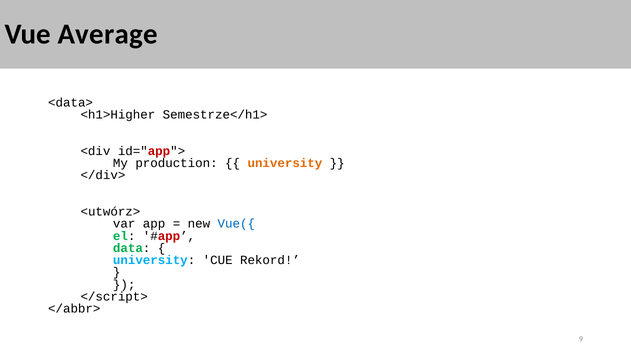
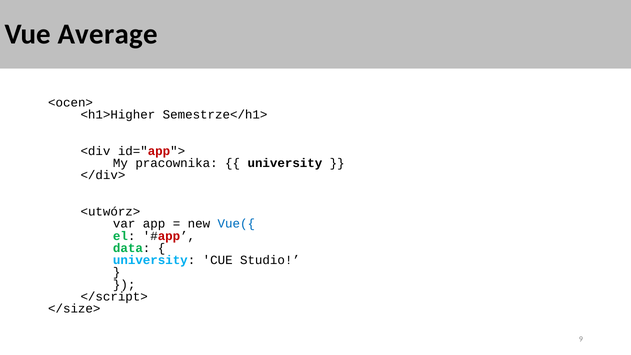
<data>: <data> -> <ocen>
production: production -> pracownika
university at (285, 163) colour: orange -> black
Rekord: Rekord -> Studio
</abbr>: </abbr> -> </size>
